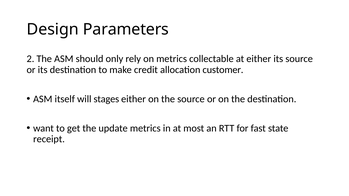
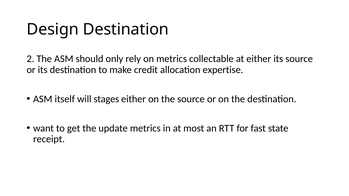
Design Parameters: Parameters -> Destination
customer: customer -> expertise
